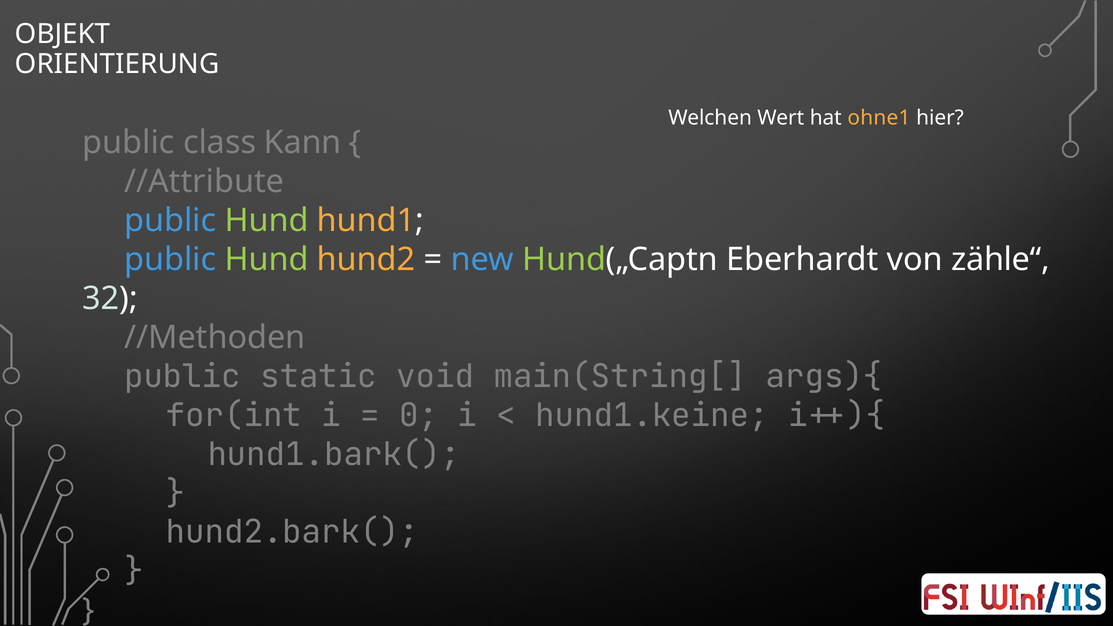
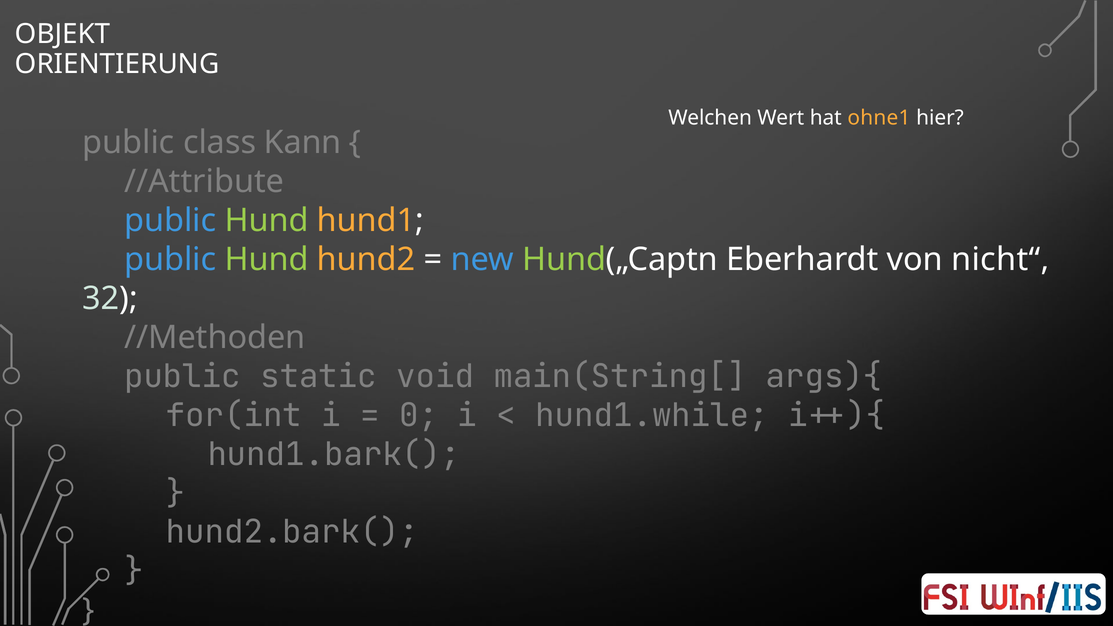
zähle“: zähle“ -> nicht“
hund1.keine: hund1.keine -> hund1.while
